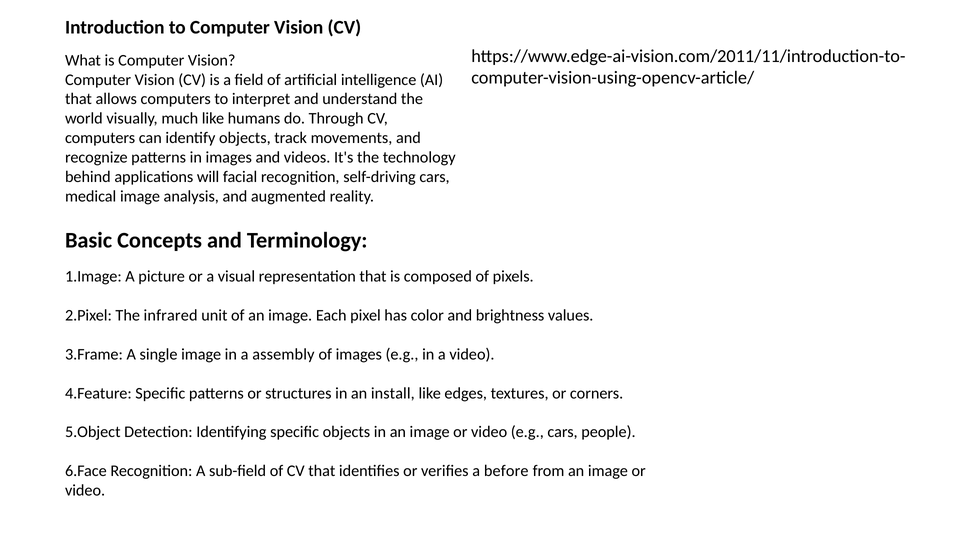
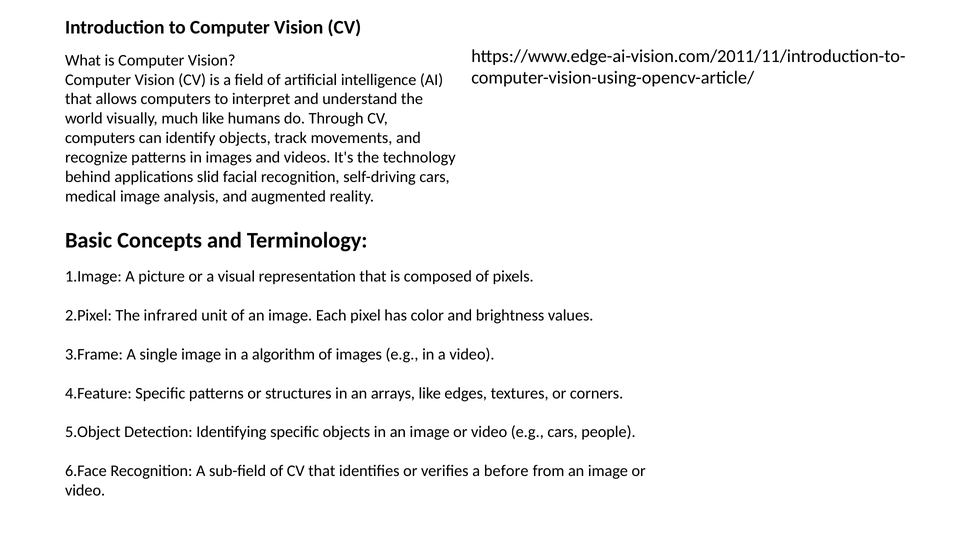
will: will -> slid
assembly: assembly -> algorithm
install: install -> arrays
